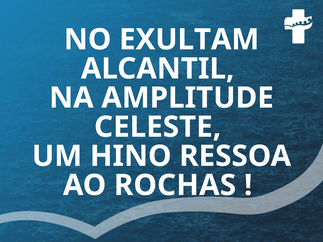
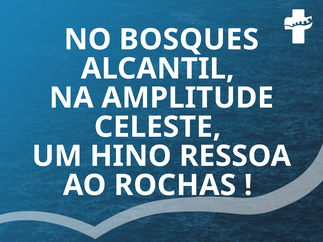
EXULTAM: EXULTAM -> BOSQUES
